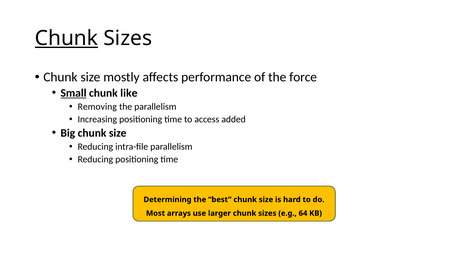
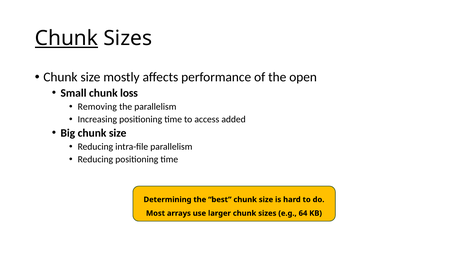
force: force -> open
Small underline: present -> none
like: like -> loss
